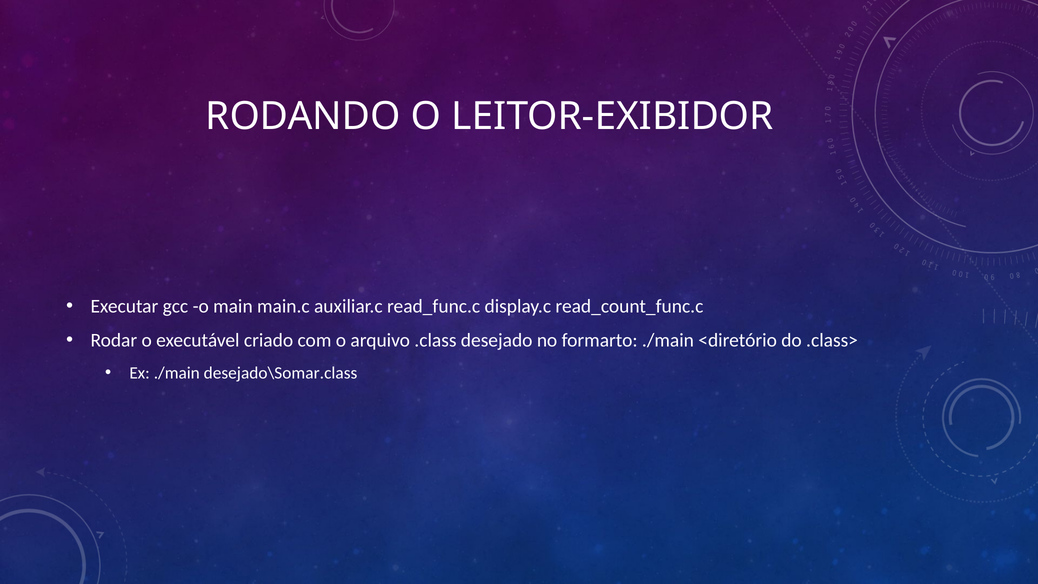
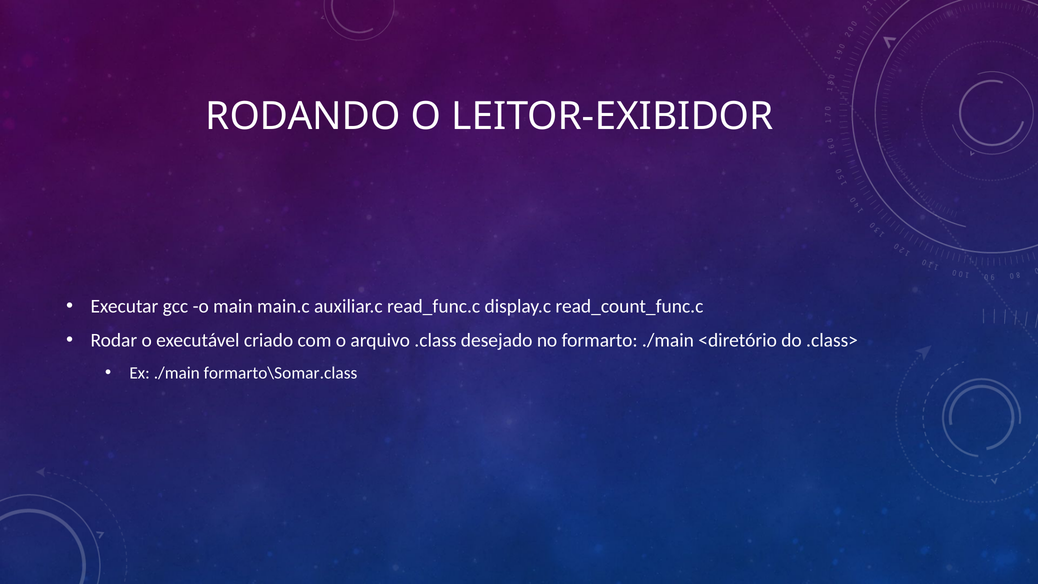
desejado\Somar.class: desejado\Somar.class -> formarto\Somar.class
